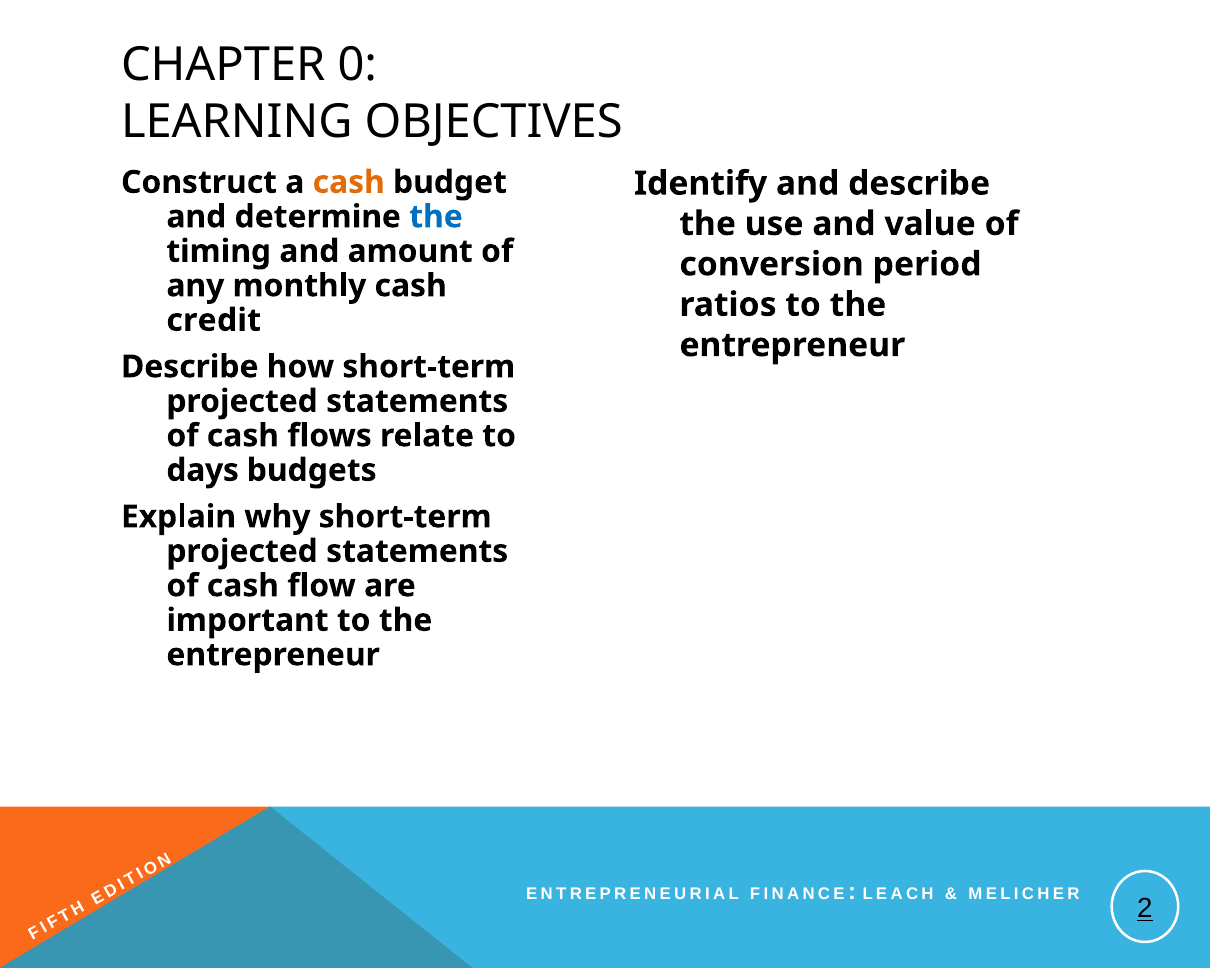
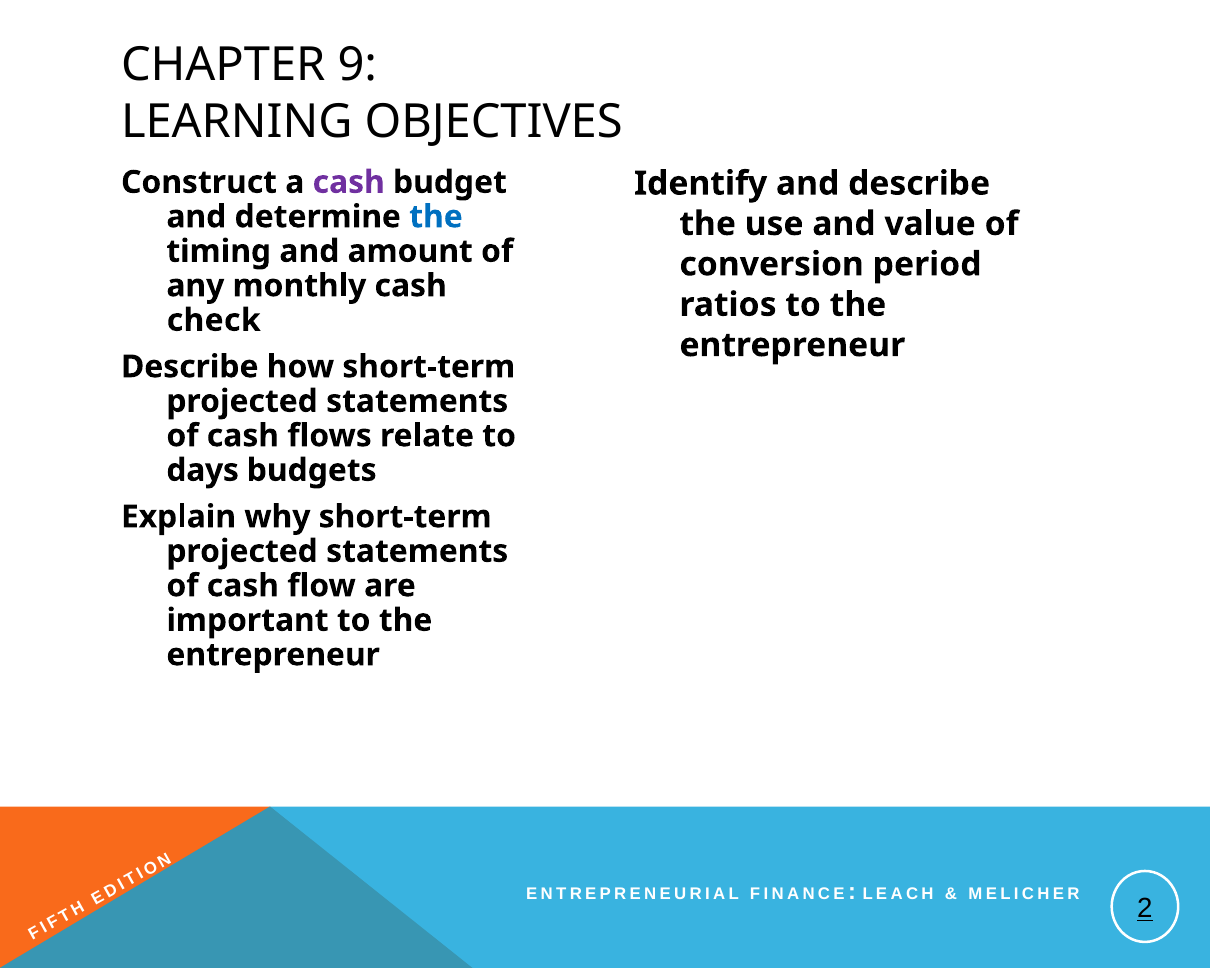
0: 0 -> 9
cash at (349, 182) colour: orange -> purple
credit: credit -> check
